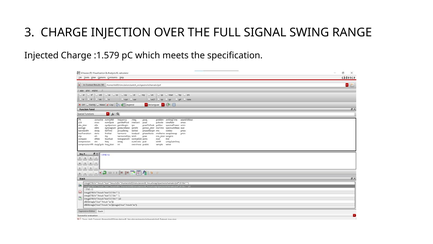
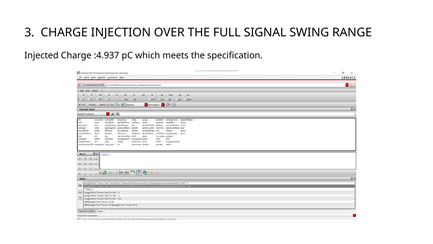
:1.579: :1.579 -> :4.937
